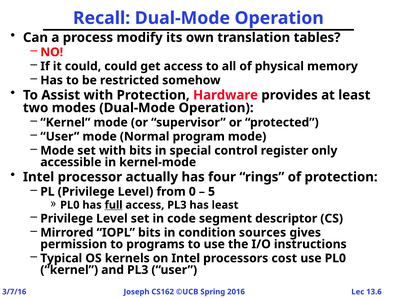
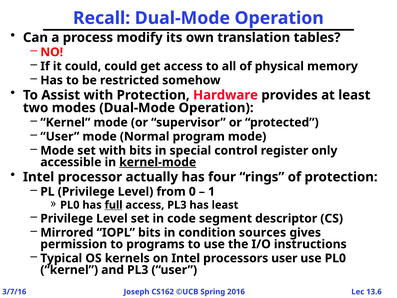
kernel-mode underline: none -> present
5: 5 -> 1
processors cost: cost -> user
